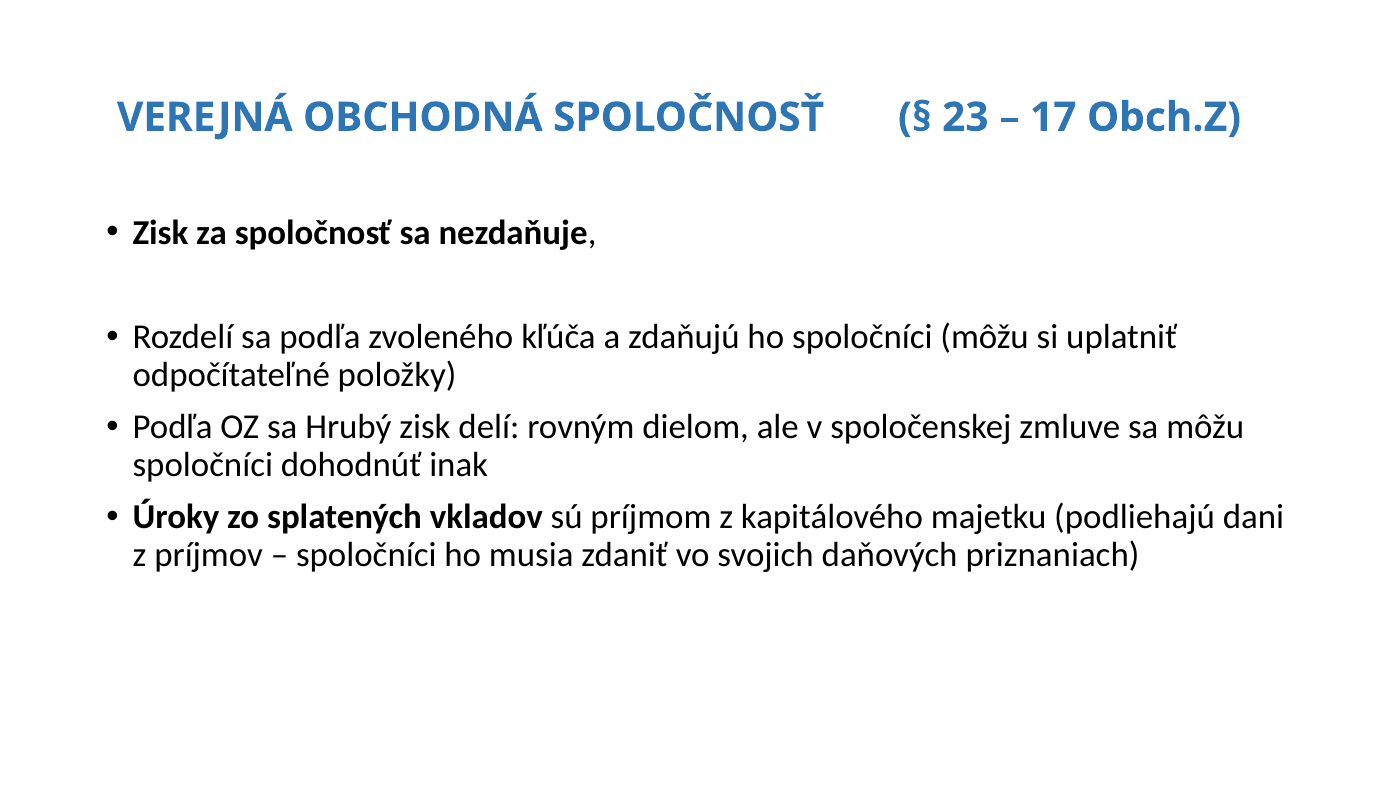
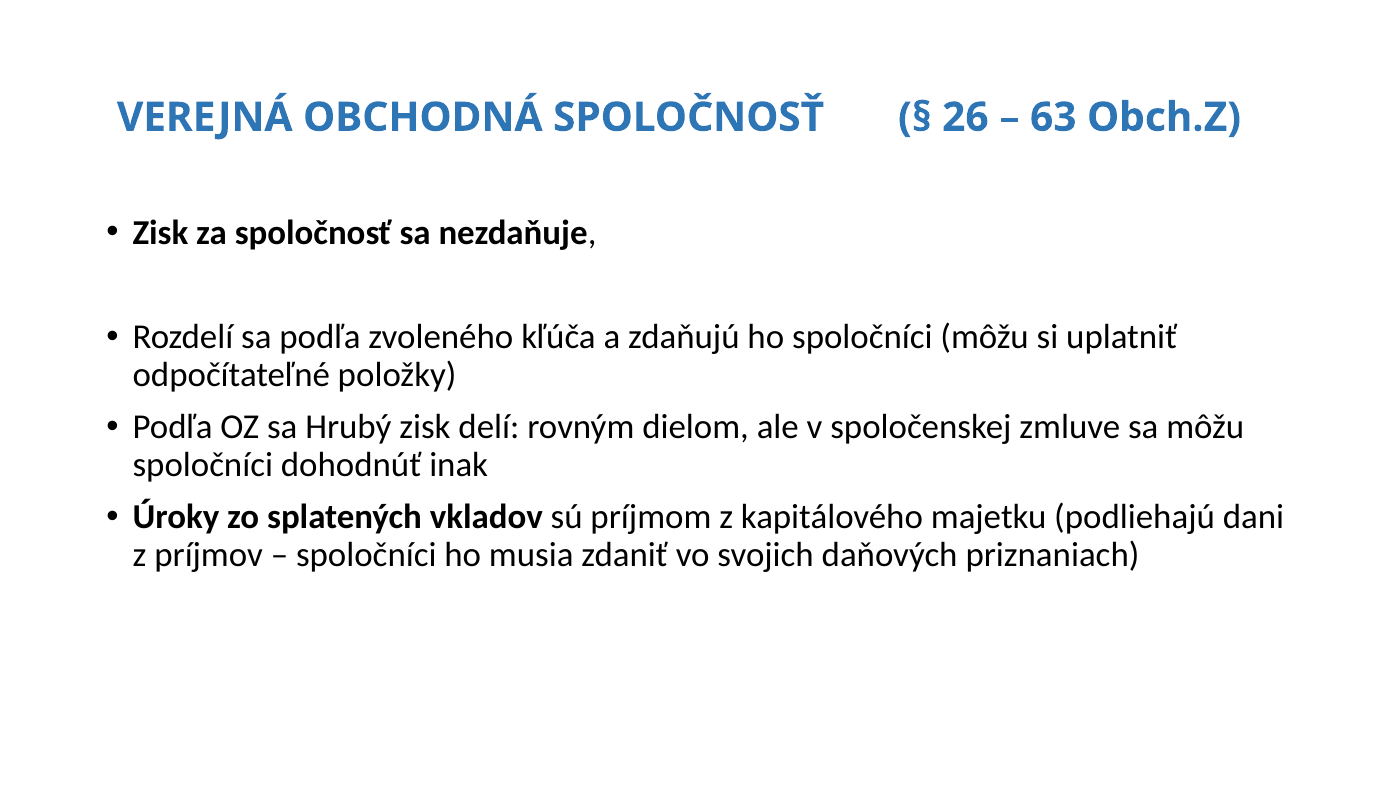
23: 23 -> 26
17: 17 -> 63
